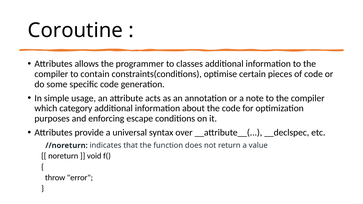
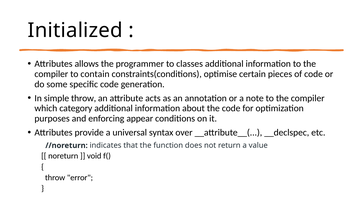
Coroutine: Coroutine -> Initialized
simple usage: usage -> throw
escape: escape -> appear
